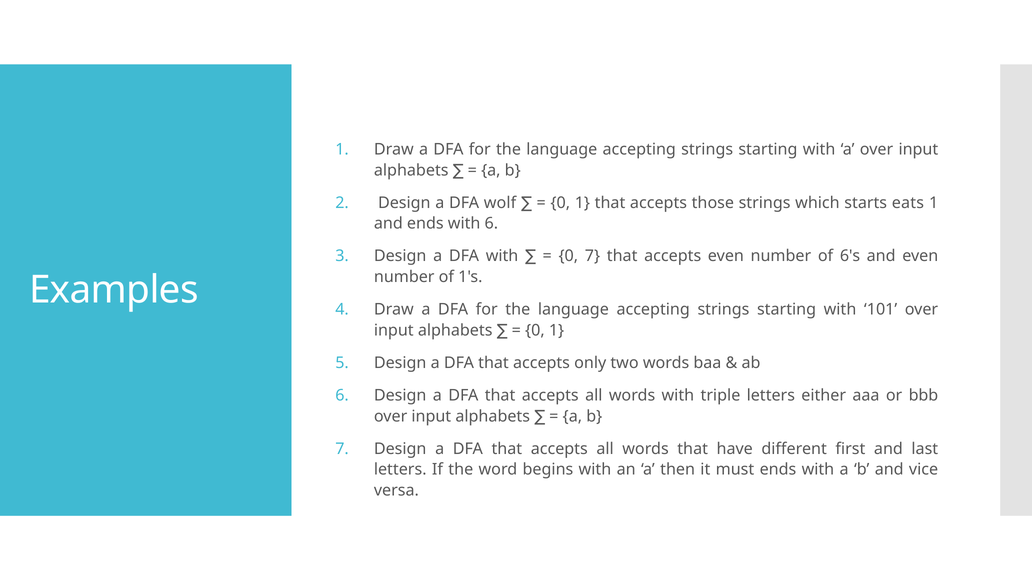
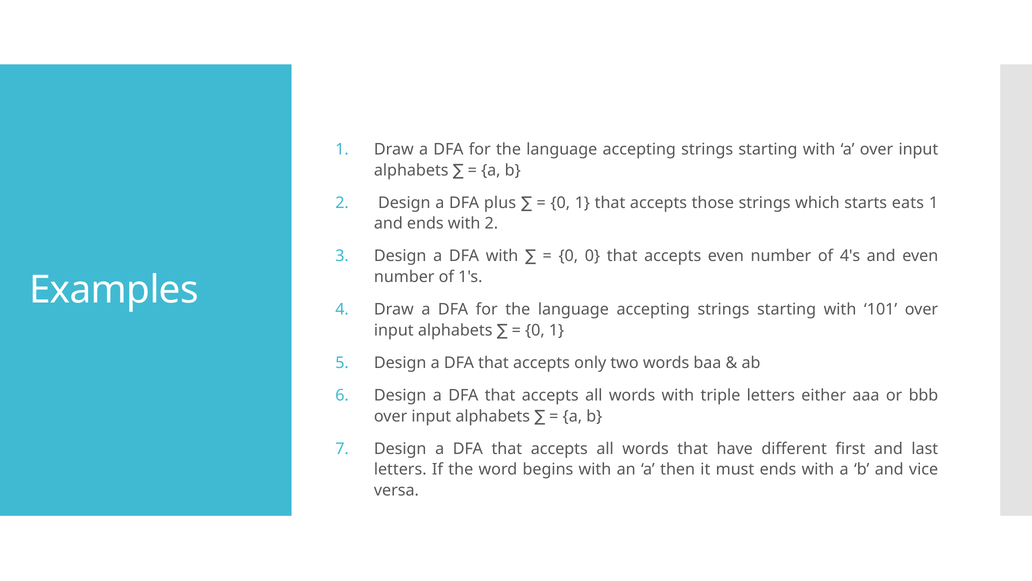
wolf: wolf -> plus
with 6: 6 -> 2
0 7: 7 -> 0
6's: 6's -> 4's
